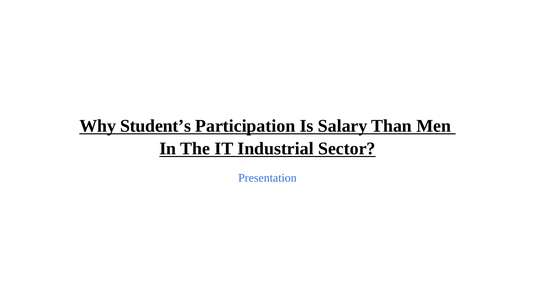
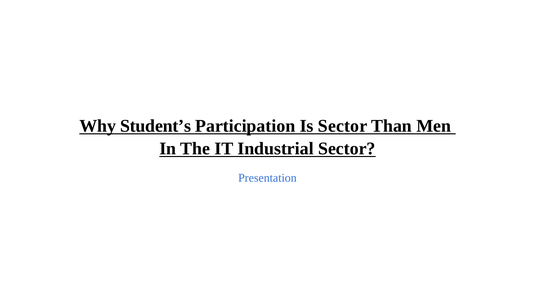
Is Salary: Salary -> Sector
